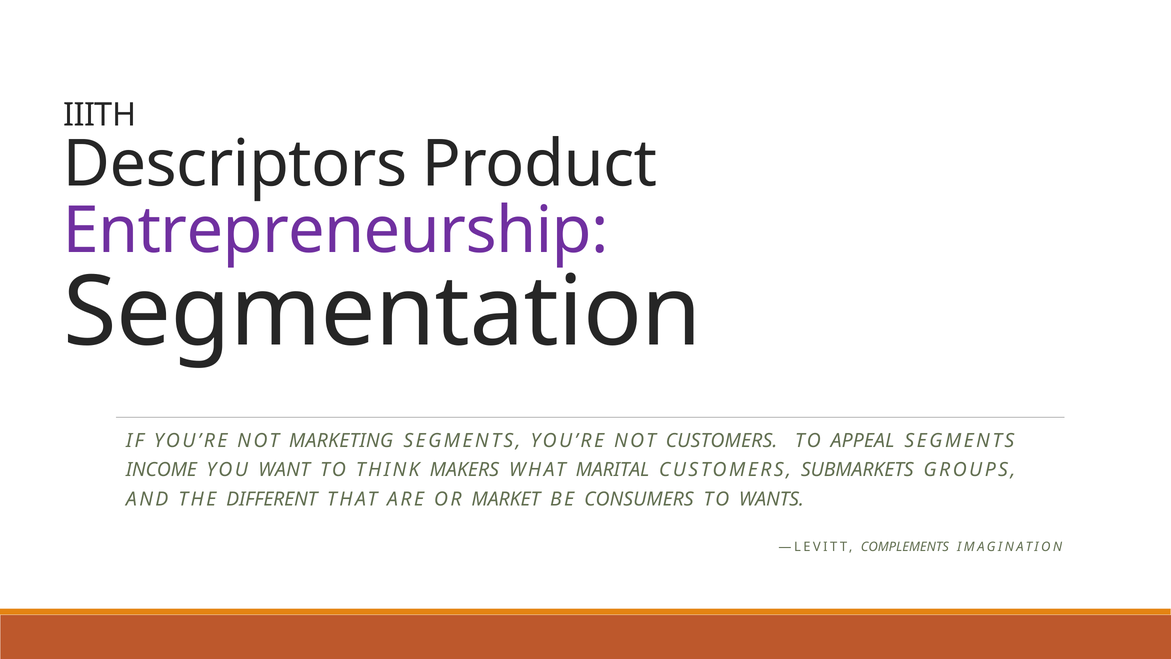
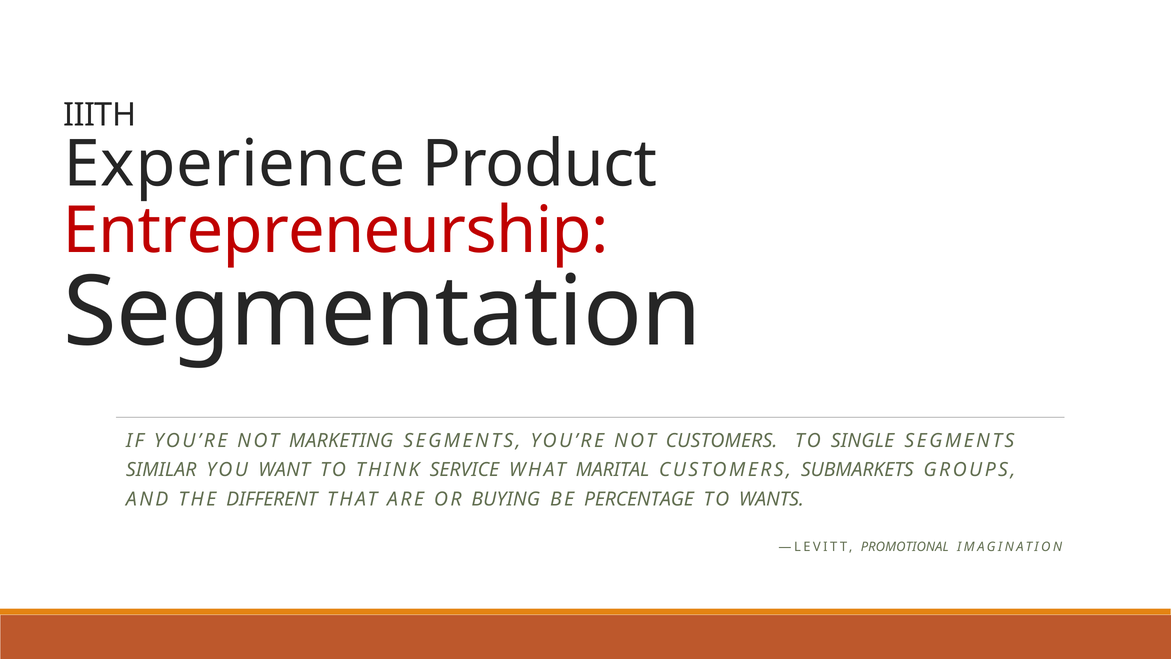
Descriptors: Descriptors -> Experience
Entrepreneurship colour: purple -> red
APPEAL: APPEAL -> SINGLE
INCOME: INCOME -> SIMILAR
MAKERS: MAKERS -> SERVICE
MARKET: MARKET -> BUYING
CONSUMERS: CONSUMERS -> PERCENTAGE
COMPLEMENTS: COMPLEMENTS -> PROMOTIONAL
